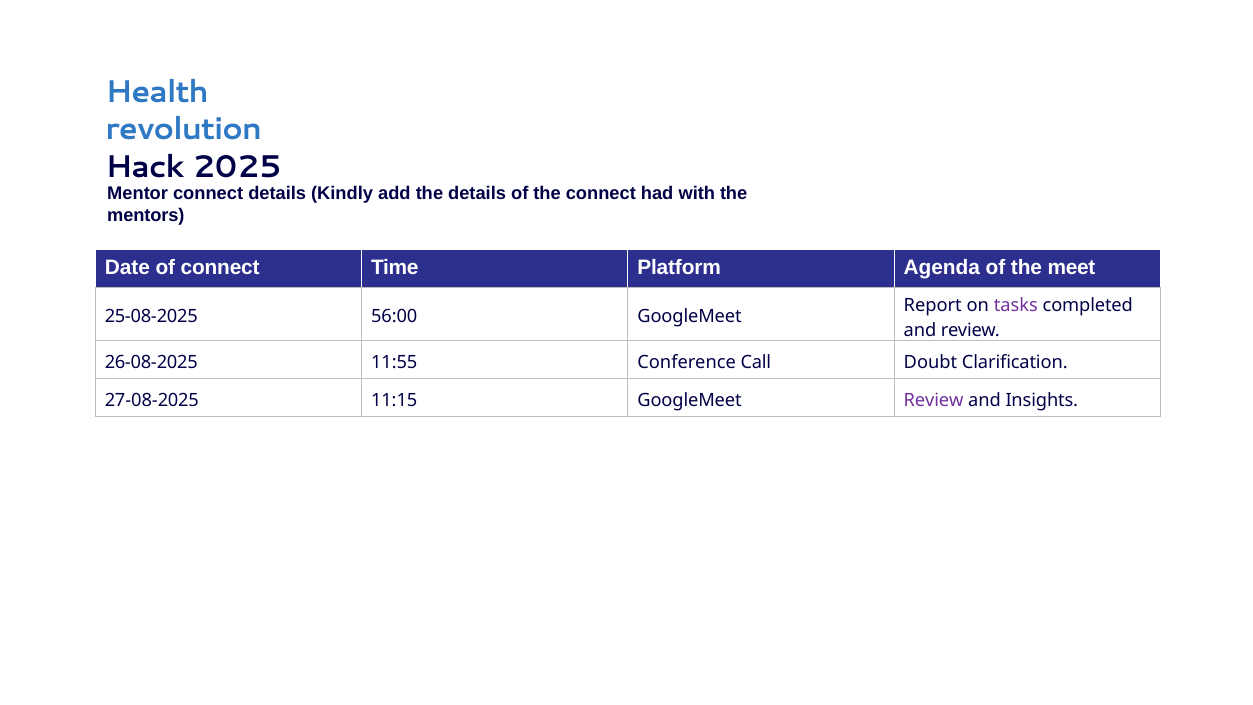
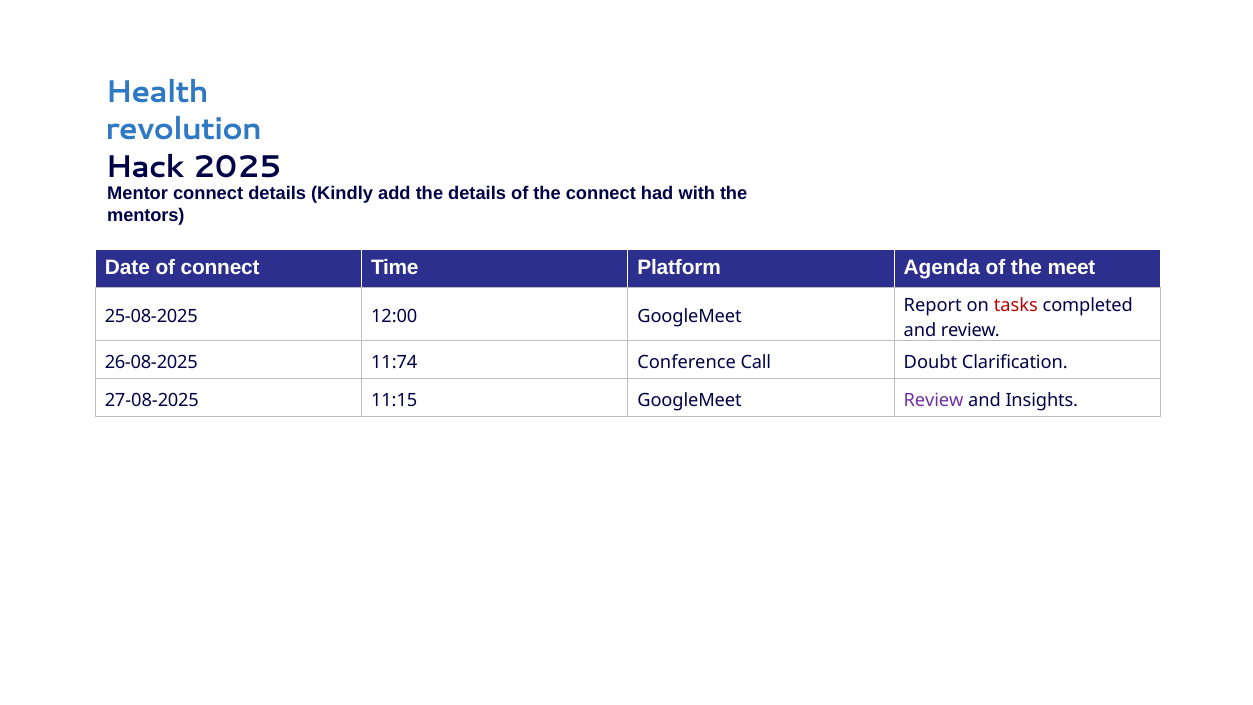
tasks colour: purple -> red
56:00: 56:00 -> 12:00
11:55: 11:55 -> 11:74
